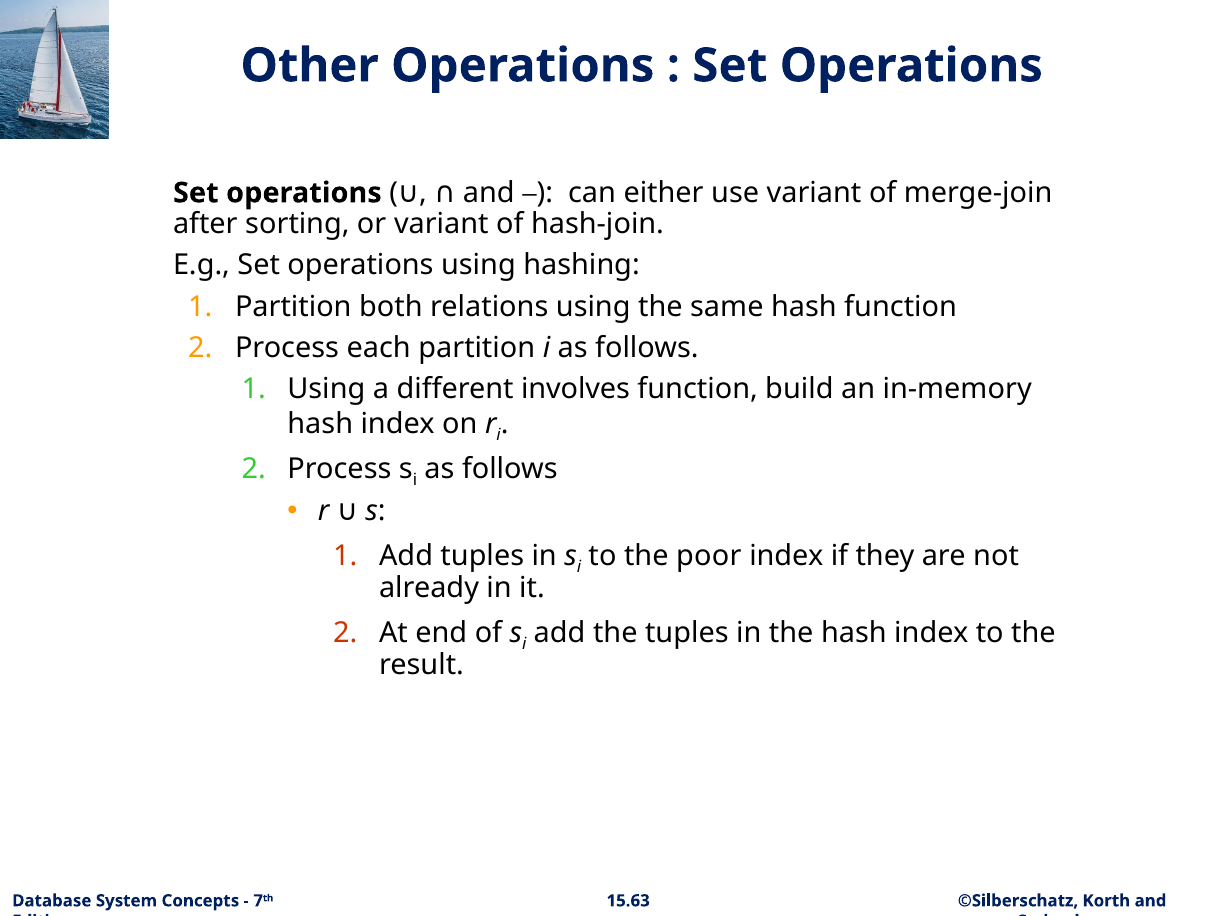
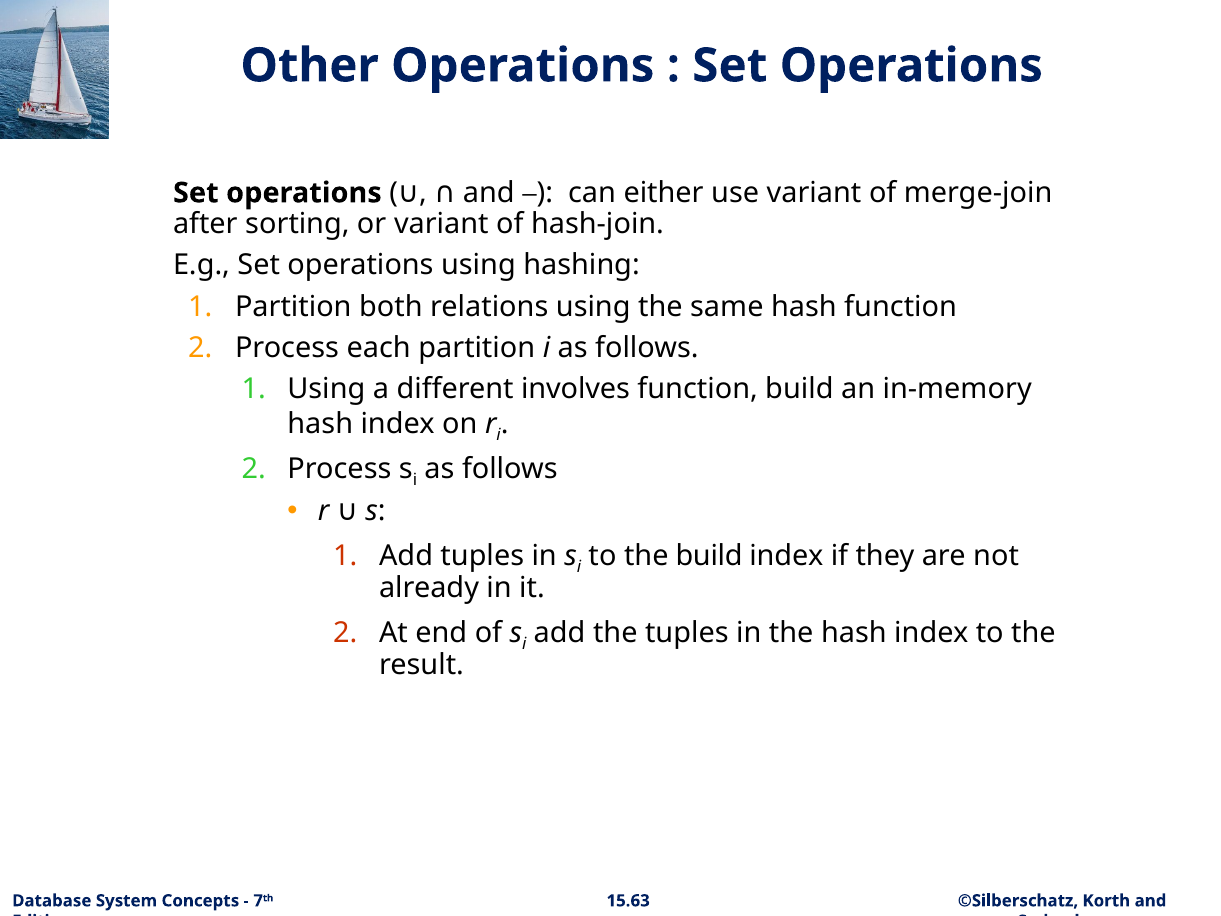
the poor: poor -> build
